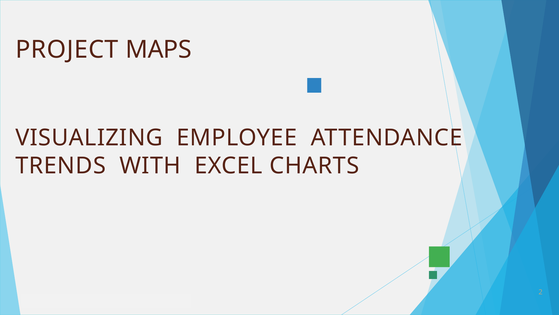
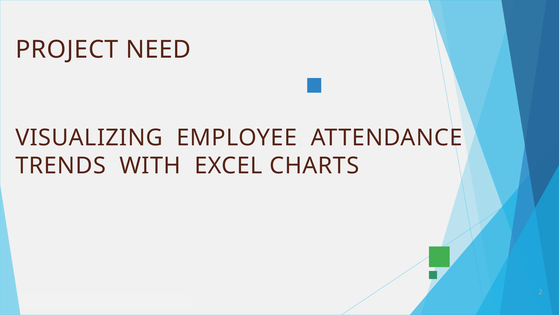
MAPS: MAPS -> NEED
